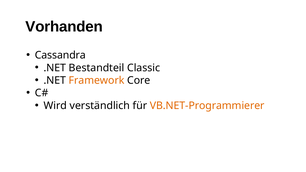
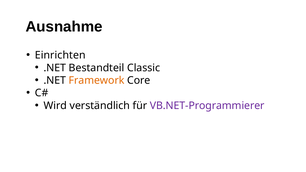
Vorhanden: Vorhanden -> Ausnahme
Cassandra: Cassandra -> Einrichten
VB.NET-Programmierer colour: orange -> purple
